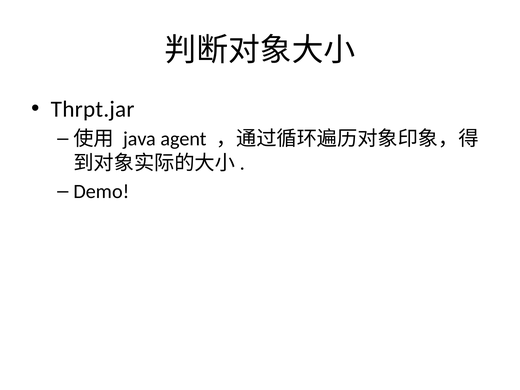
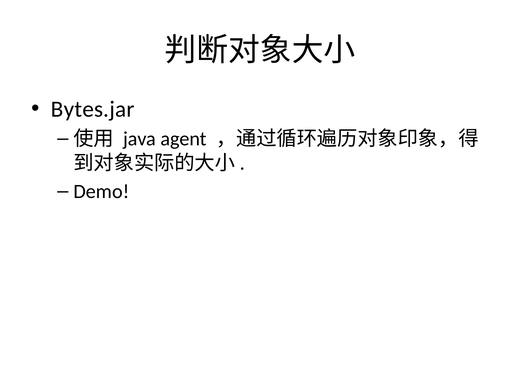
Thrpt.jar: Thrpt.jar -> Bytes.jar
